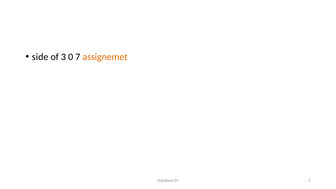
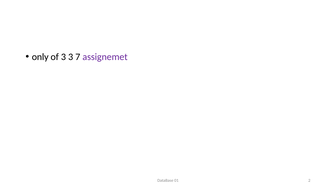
side: side -> only
3 0: 0 -> 3
assignemet colour: orange -> purple
